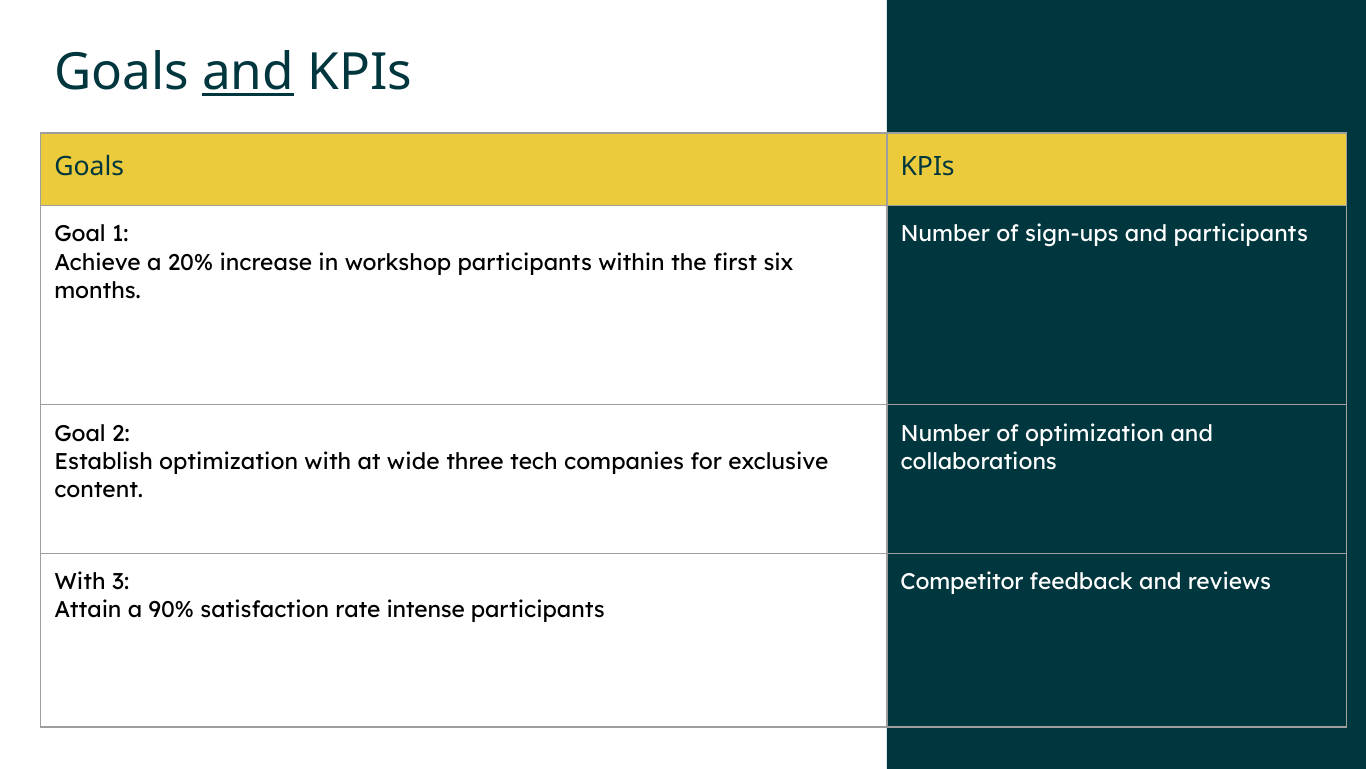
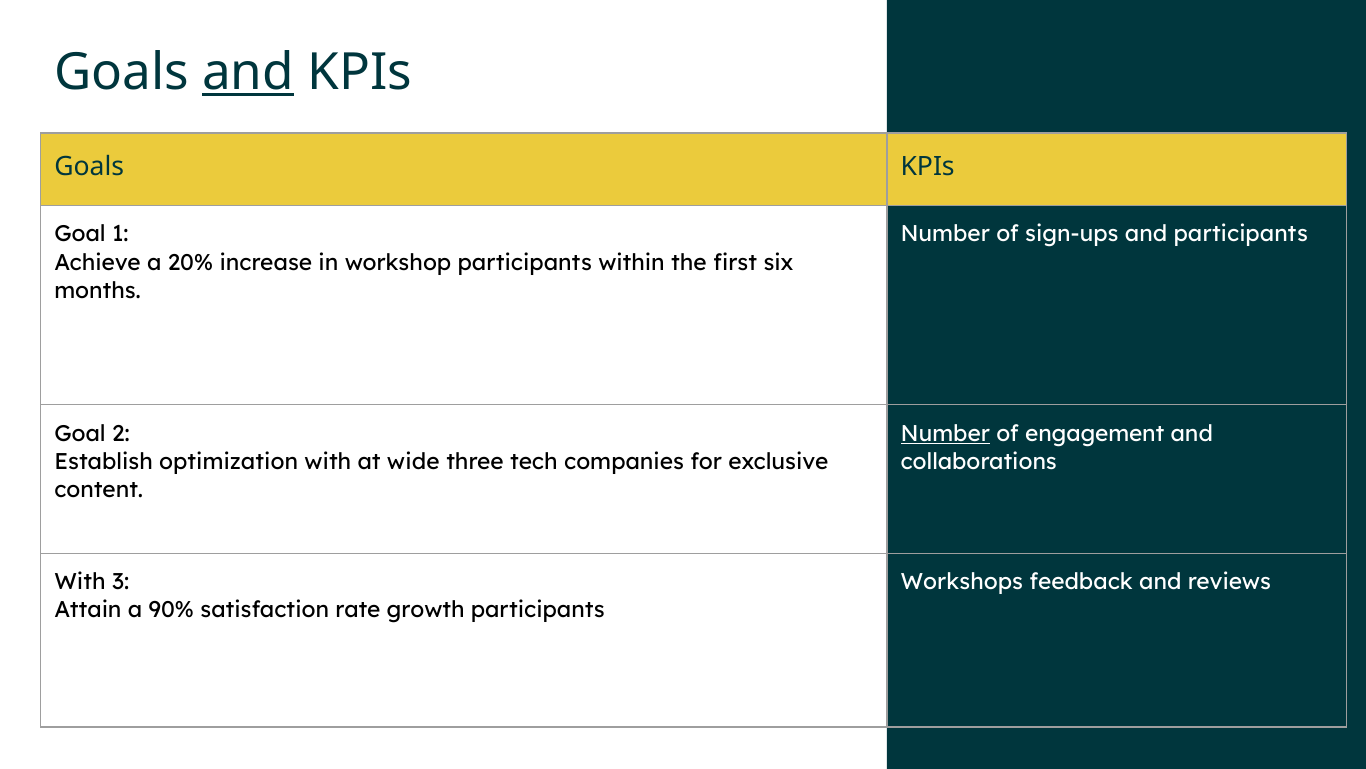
Number at (945, 433) underline: none -> present
of optimization: optimization -> engagement
Competitor: Competitor -> Workshops
intense: intense -> growth
